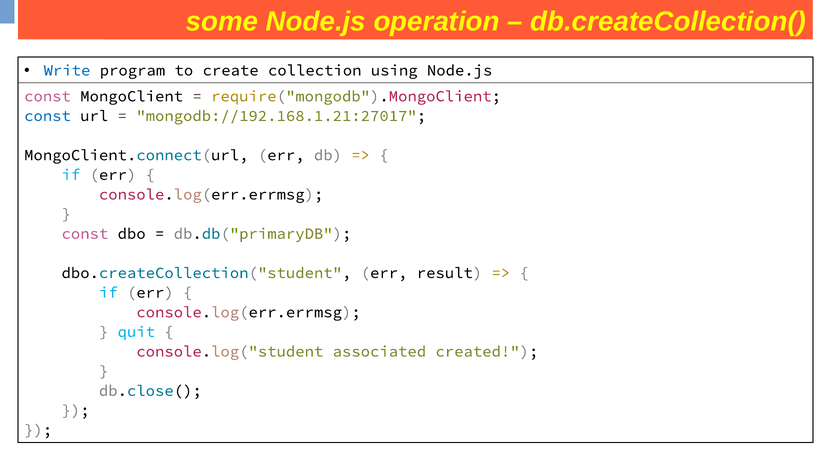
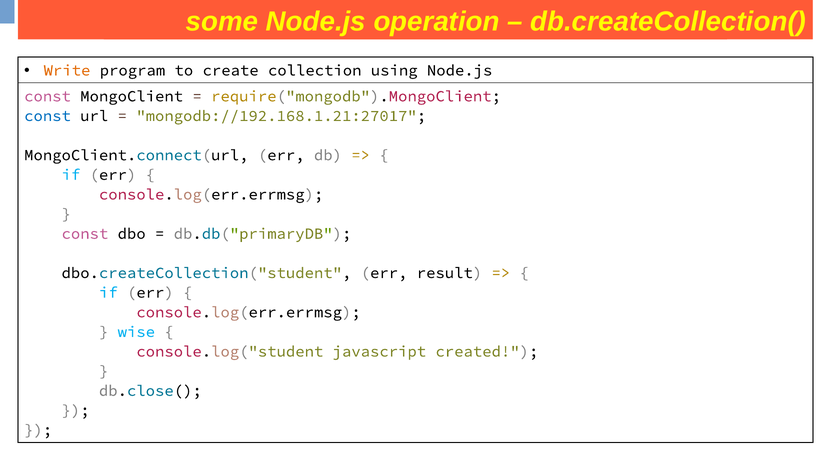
Write colour: blue -> orange
quit: quit -> wise
associated: associated -> javascript
